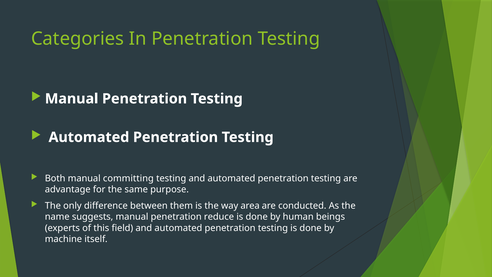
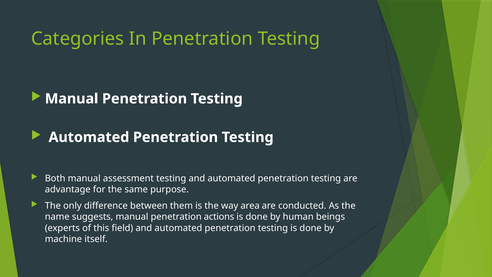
committing: committing -> assessment
reduce: reduce -> actions
